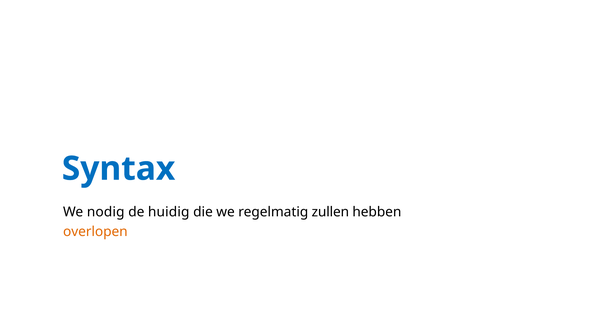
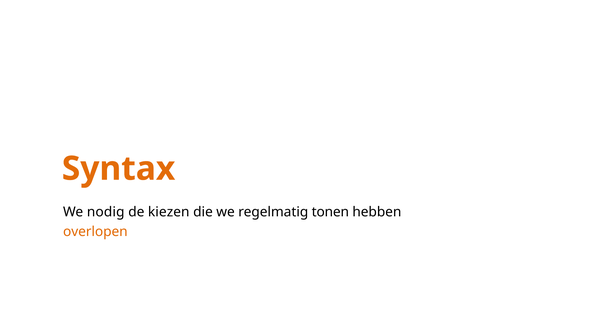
Syntax colour: blue -> orange
huidig: huidig -> kiezen
zullen: zullen -> tonen
